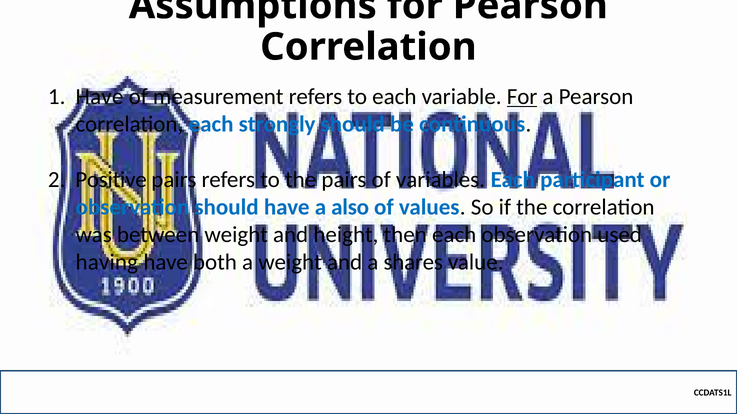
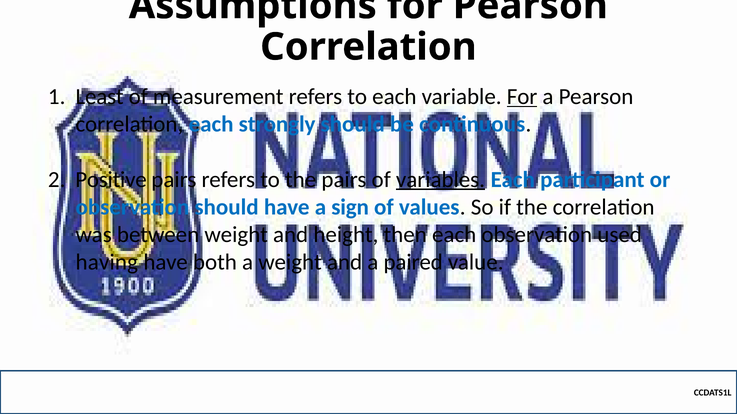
Have at (99, 97): Have -> Least
variables underline: none -> present
also: also -> sign
shares: shares -> paired
